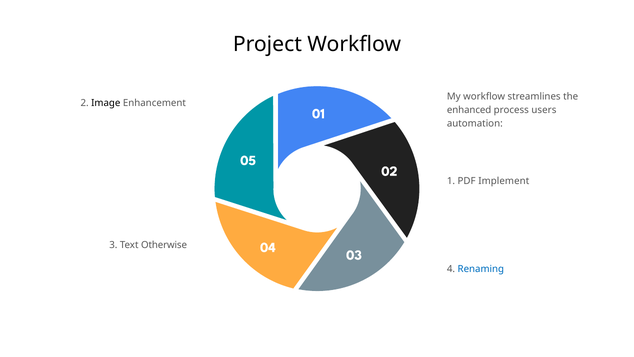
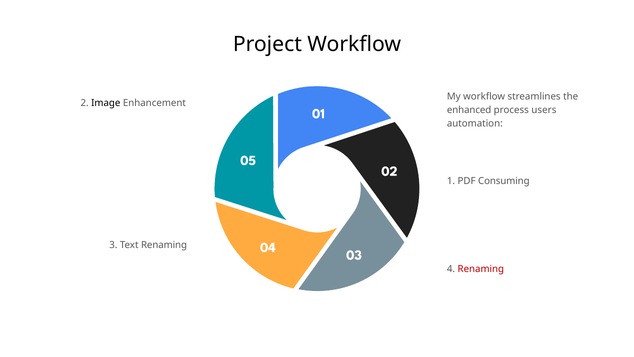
Implement: Implement -> Consuming
Text Otherwise: Otherwise -> Renaming
Renaming at (481, 269) colour: blue -> red
